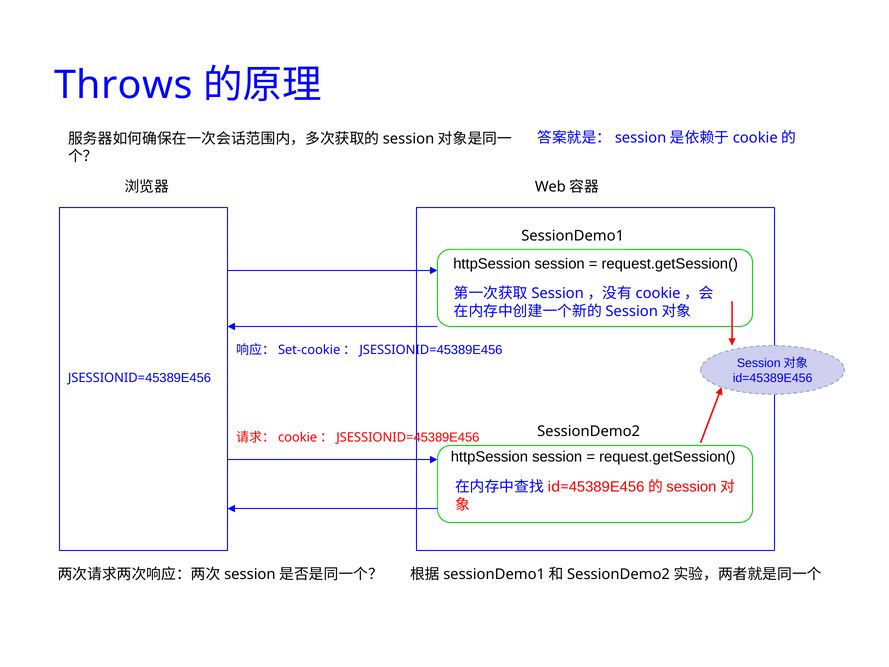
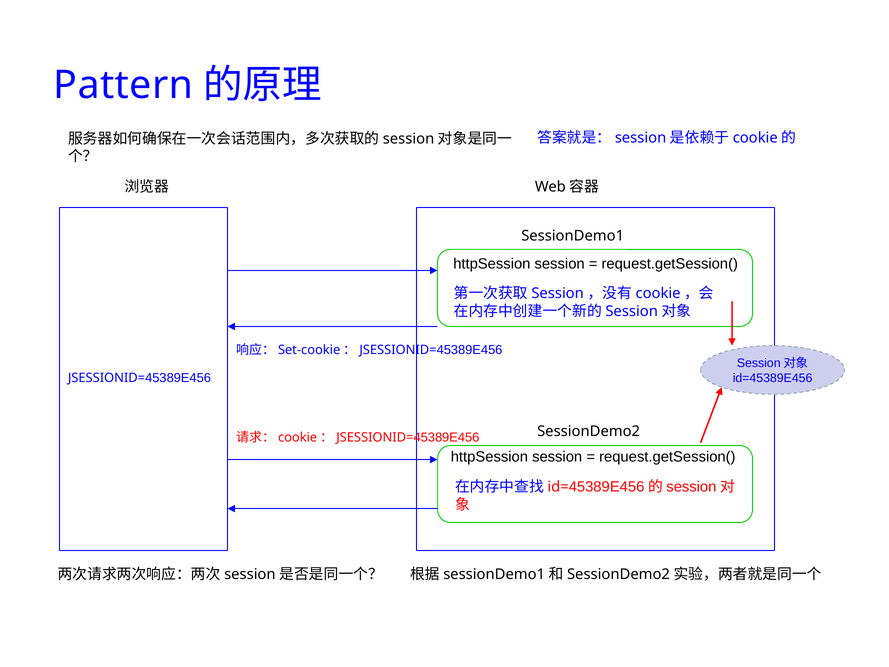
Throws: Throws -> Pattern
